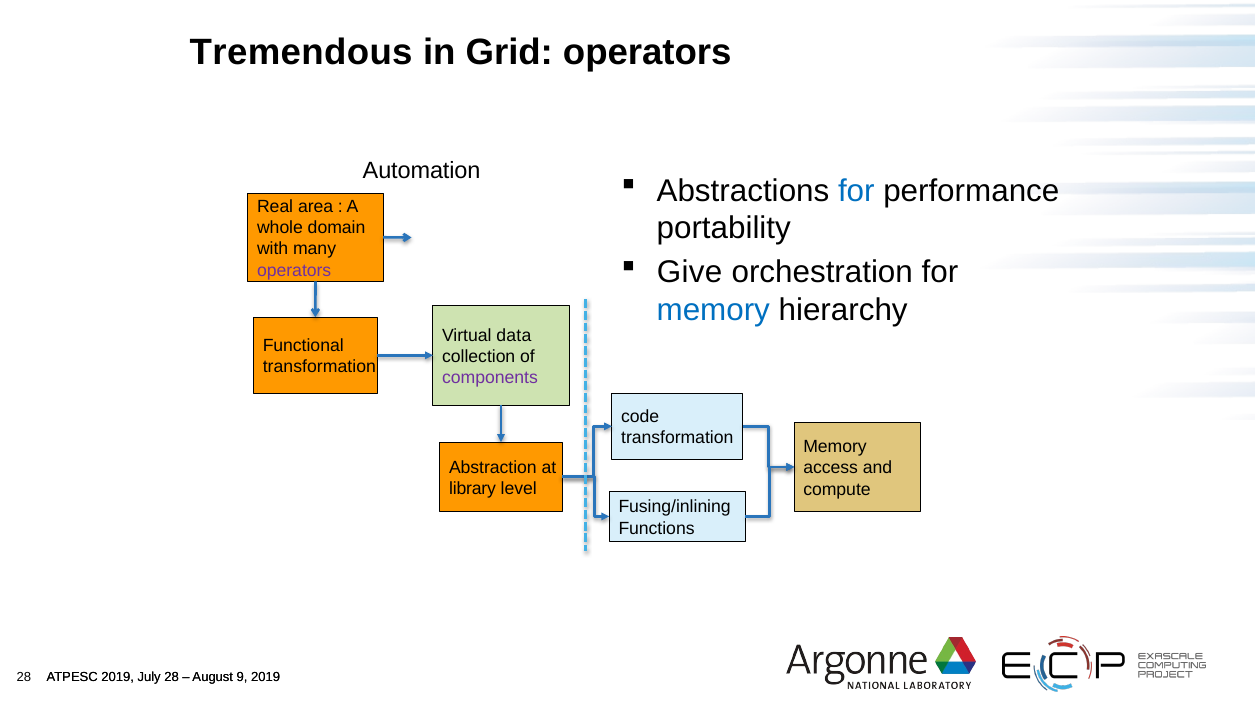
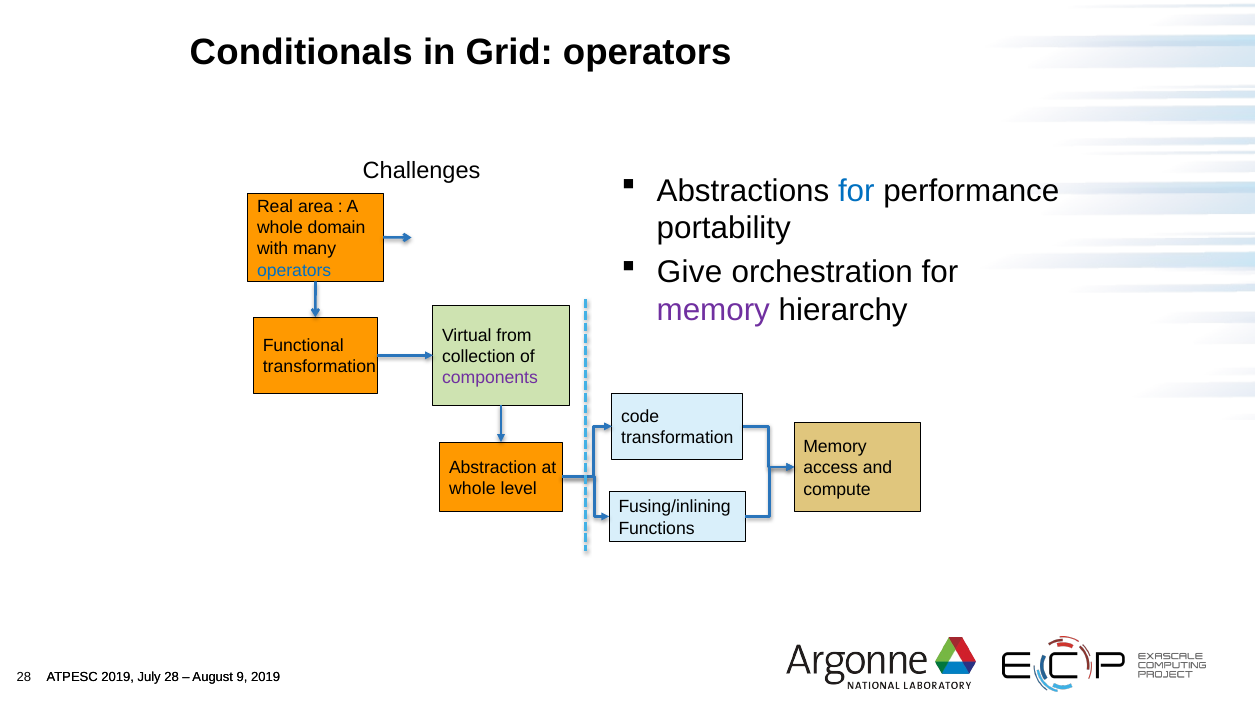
Tremendous: Tremendous -> Conditionals
Automation: Automation -> Challenges
operators at (294, 270) colour: purple -> blue
memory at (713, 310) colour: blue -> purple
data: data -> from
library at (473, 488): library -> whole
